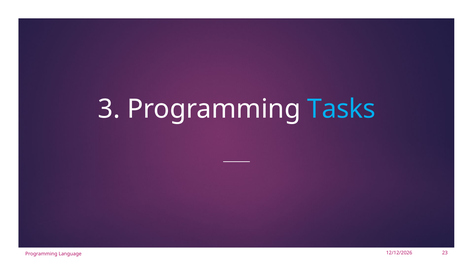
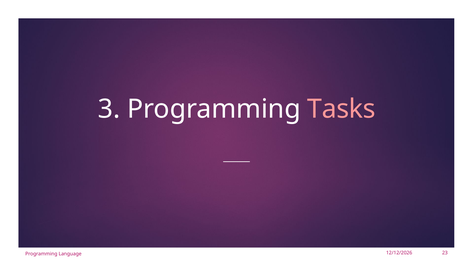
Tasks colour: light blue -> pink
